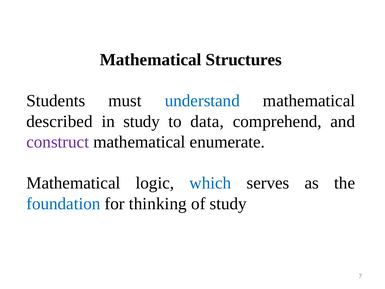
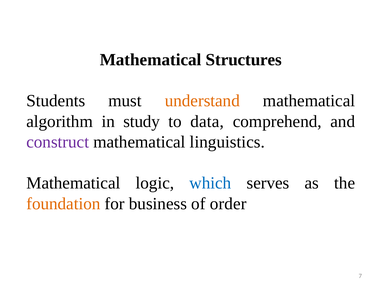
understand colour: blue -> orange
described: described -> algorithm
enumerate: enumerate -> linguistics
foundation colour: blue -> orange
thinking: thinking -> business
of study: study -> order
